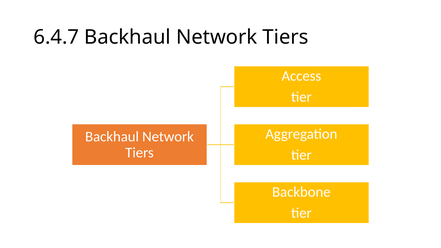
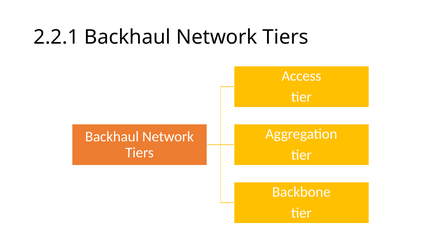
6.4.7: 6.4.7 -> 2.2.1
